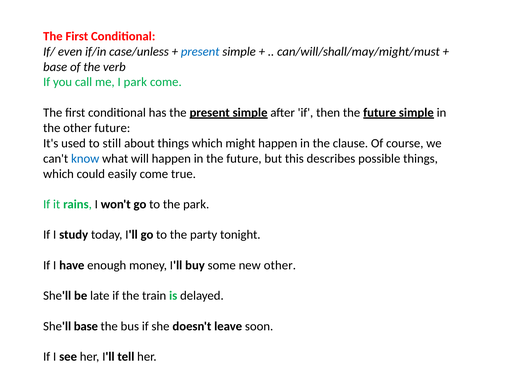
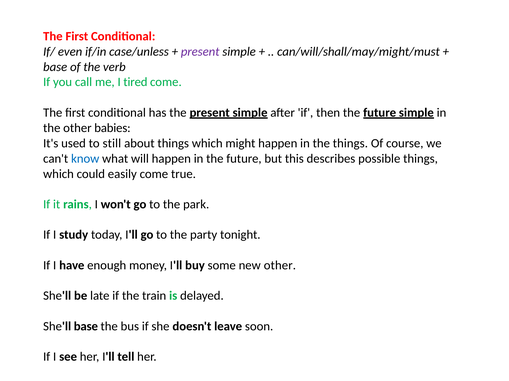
present at (200, 52) colour: blue -> purple
I park: park -> tired
other future: future -> babies
the clause: clause -> things
